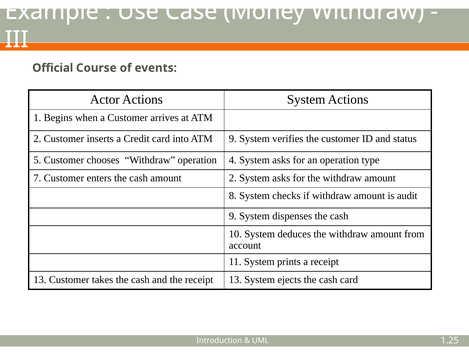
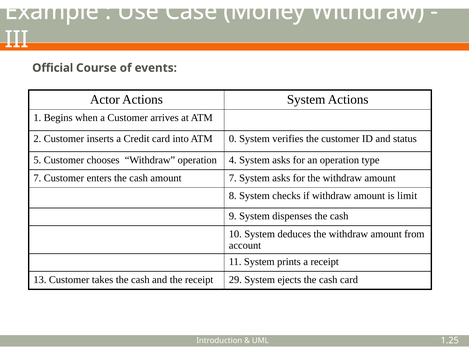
ATM 9: 9 -> 0
amount 2: 2 -> 7
audit: audit -> limit
the receipt 13: 13 -> 29
